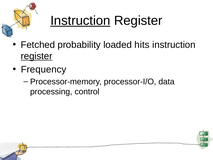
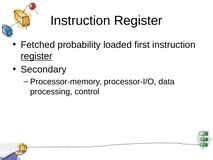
Instruction at (80, 21) underline: present -> none
hits: hits -> first
Frequency: Frequency -> Secondary
